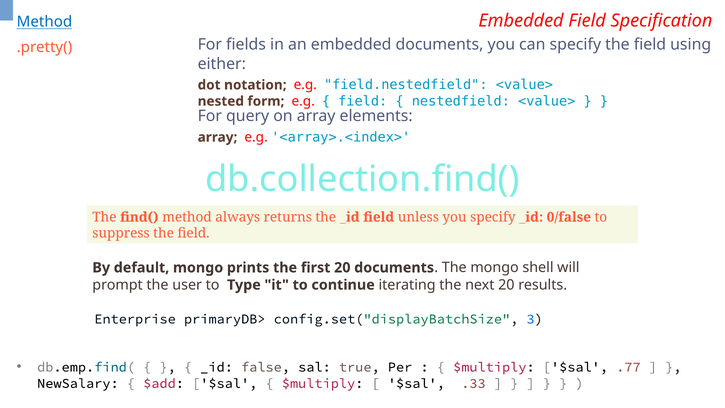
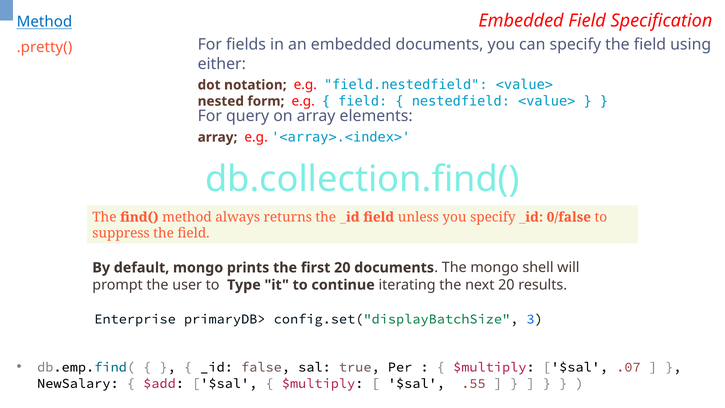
.77: .77 -> .07
.33: .33 -> .55
